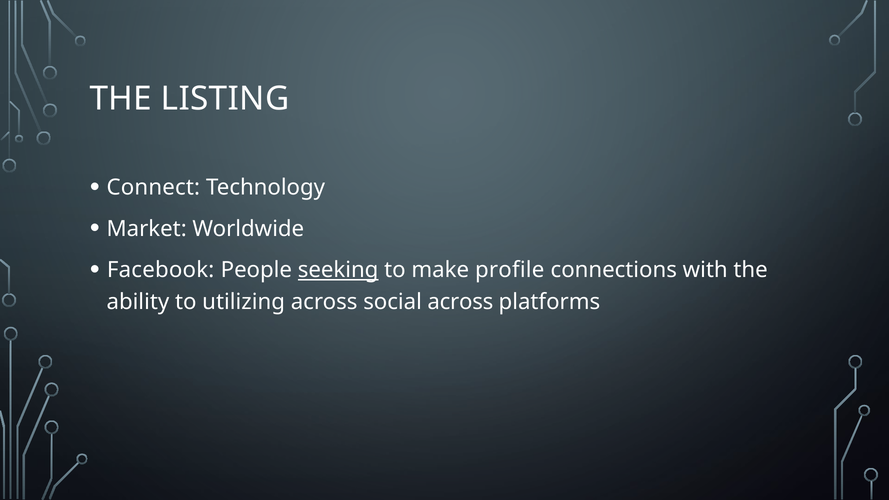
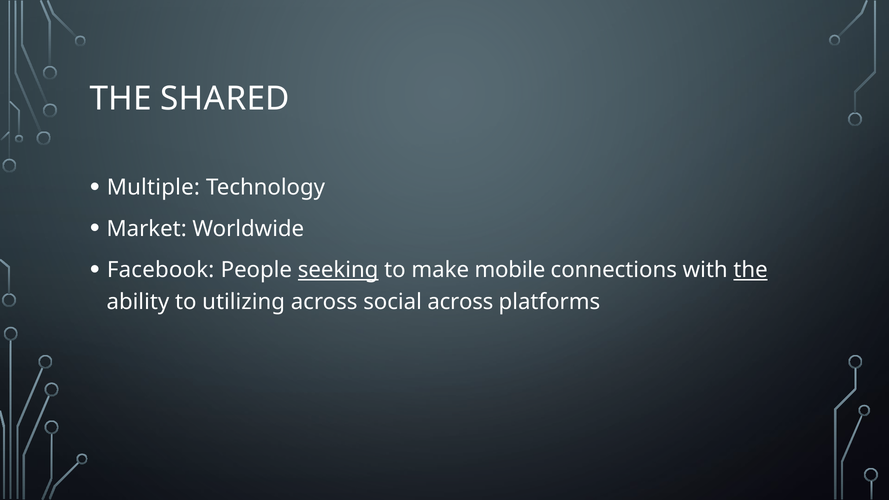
LISTING: LISTING -> SHARED
Connect: Connect -> Multiple
profile: profile -> mobile
the at (751, 270) underline: none -> present
